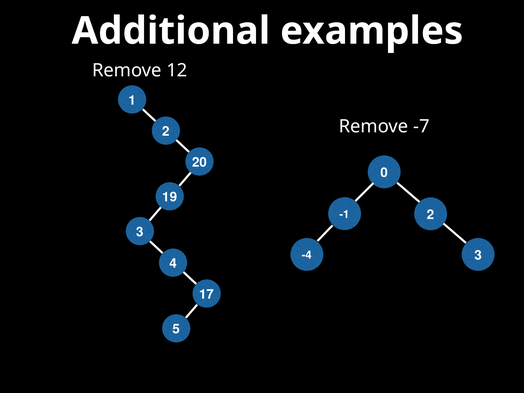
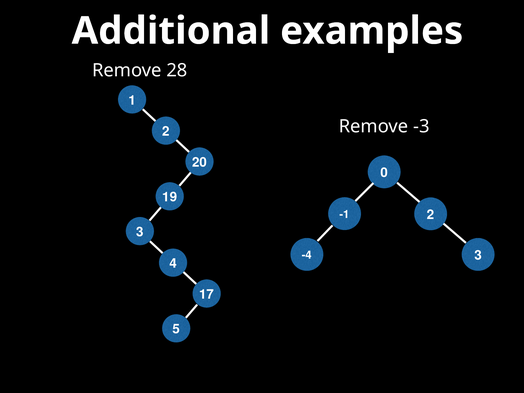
12: 12 -> 28
-7: -7 -> -3
